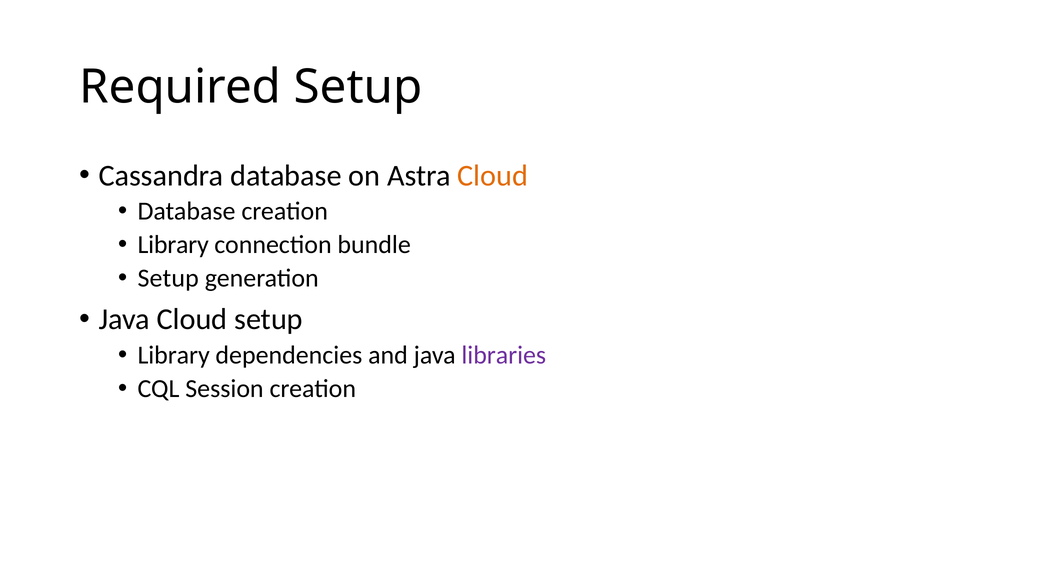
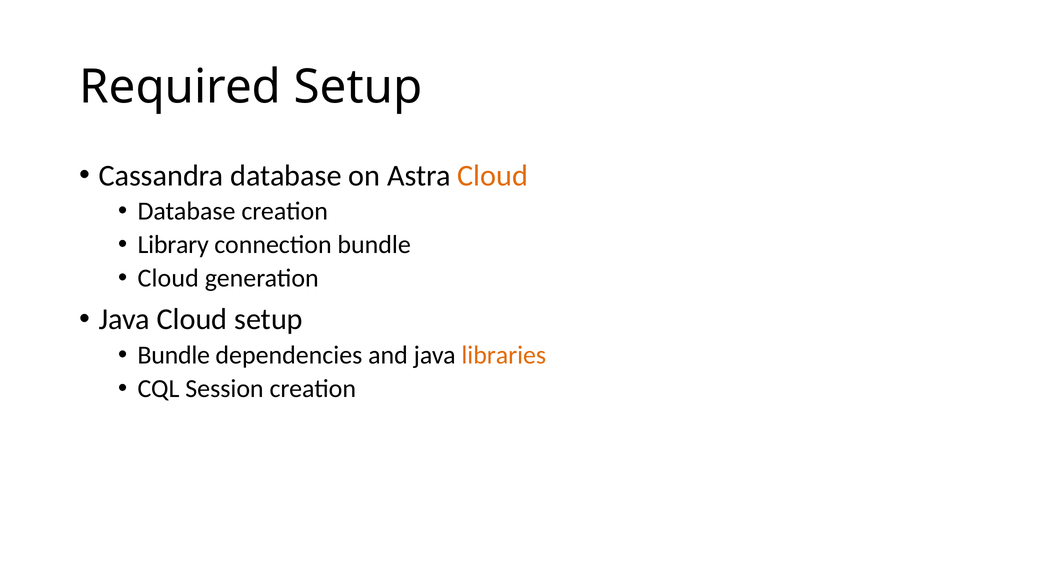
Setup at (168, 278): Setup -> Cloud
Library at (174, 355): Library -> Bundle
libraries colour: purple -> orange
